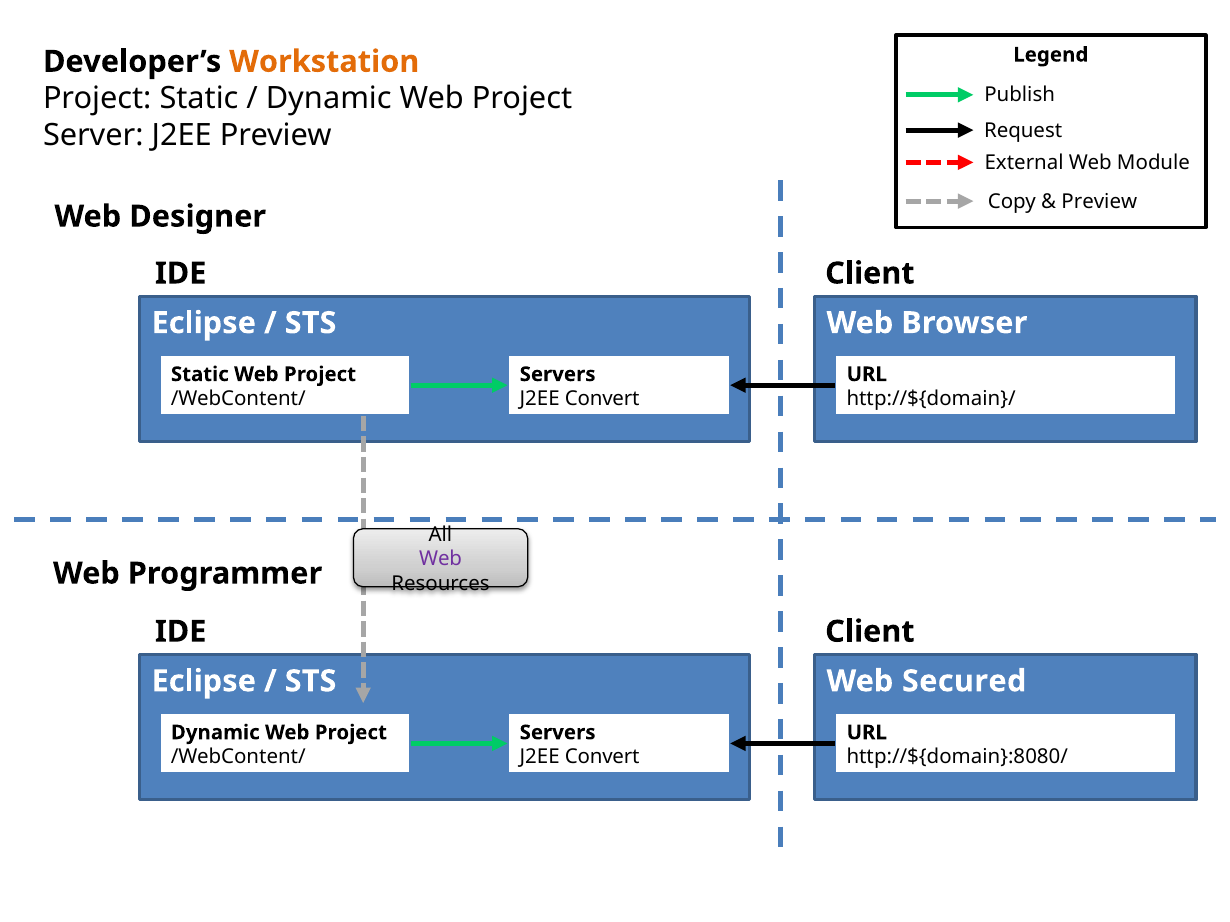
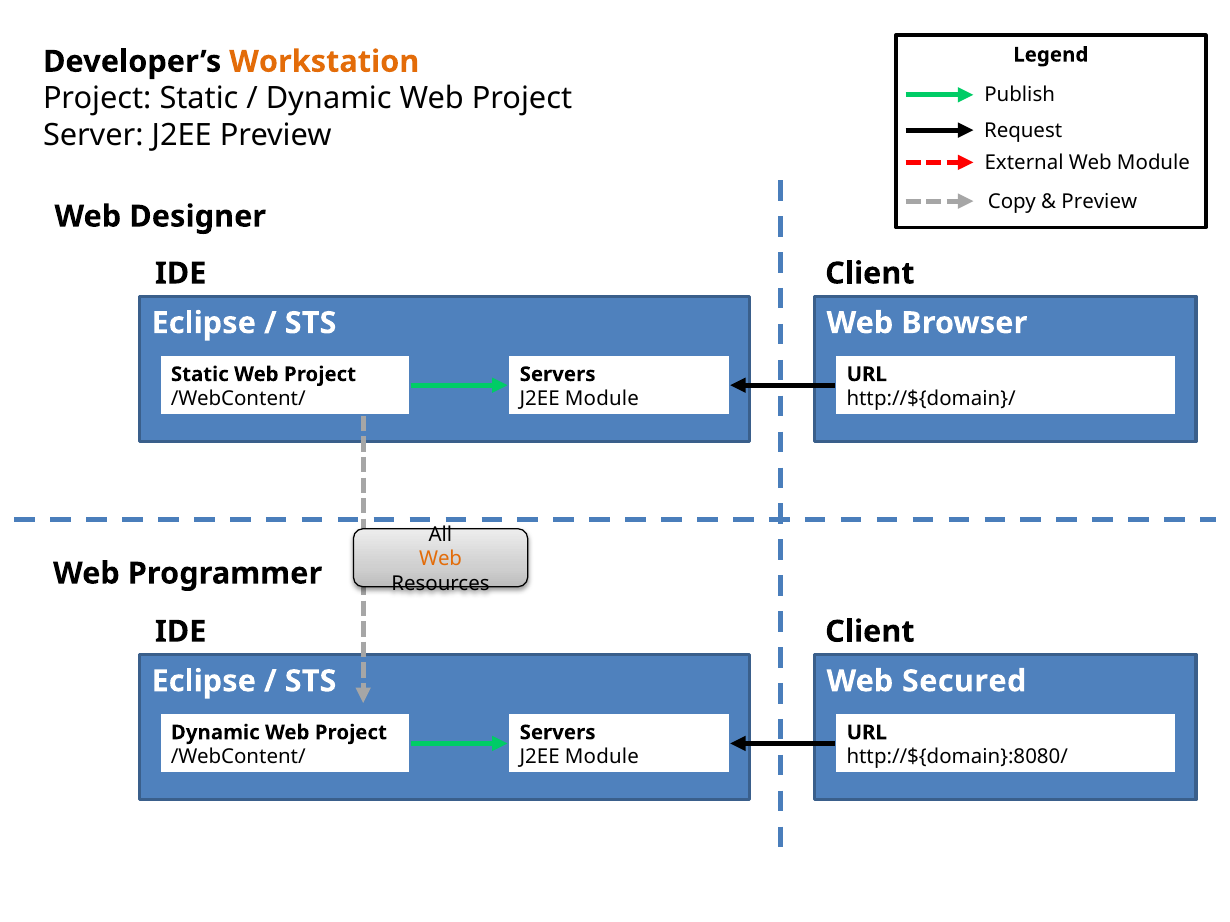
Convert at (602, 399): Convert -> Module
Web at (441, 559) colour: purple -> orange
Convert at (602, 758): Convert -> Module
